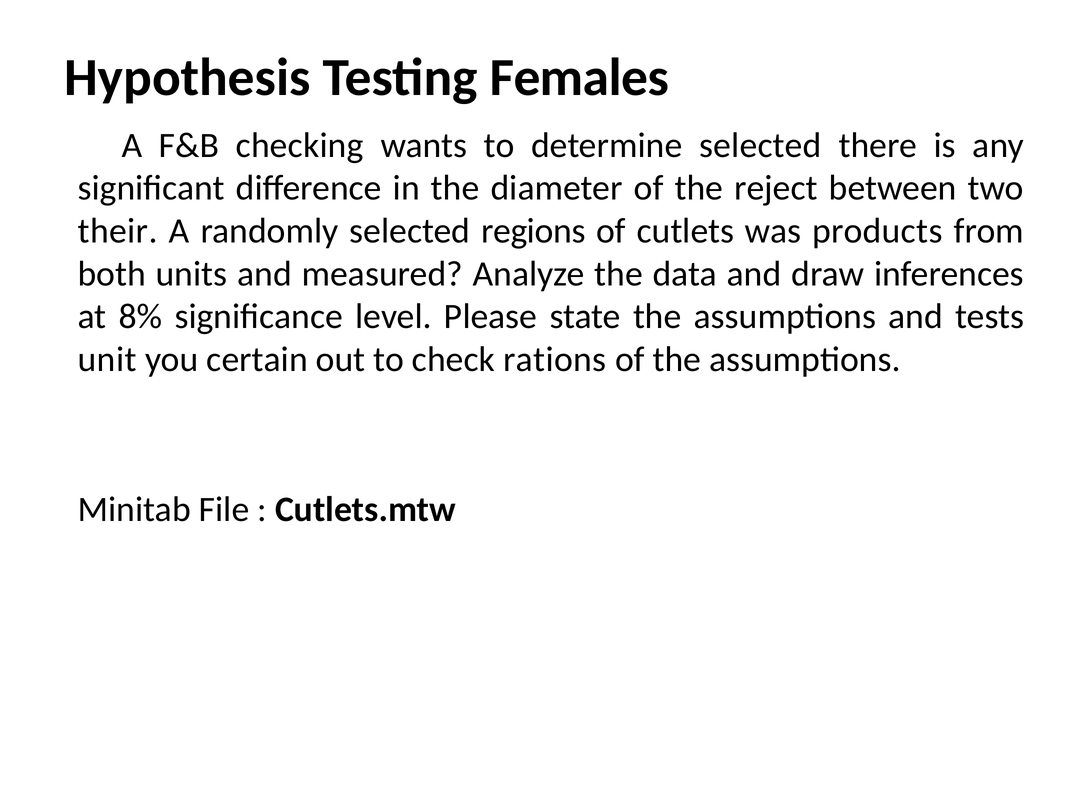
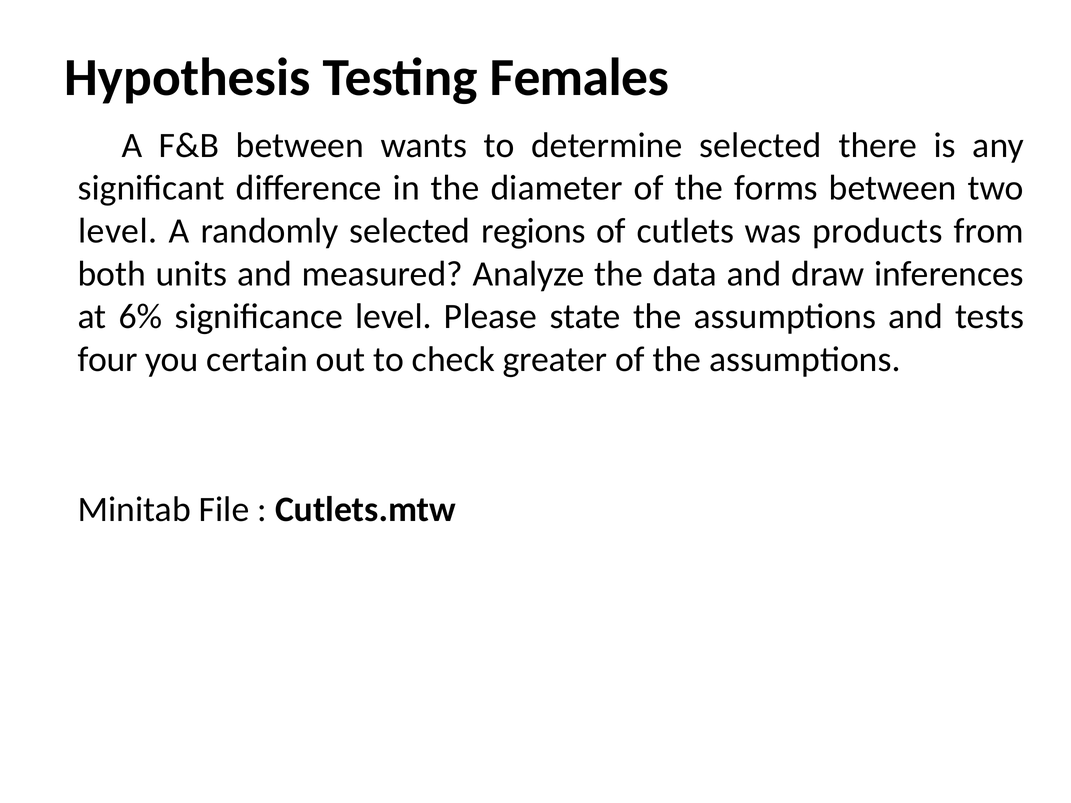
F&B checking: checking -> between
reject: reject -> forms
their at (118, 231): their -> level
8%: 8% -> 6%
unit: unit -> four
rations: rations -> greater
